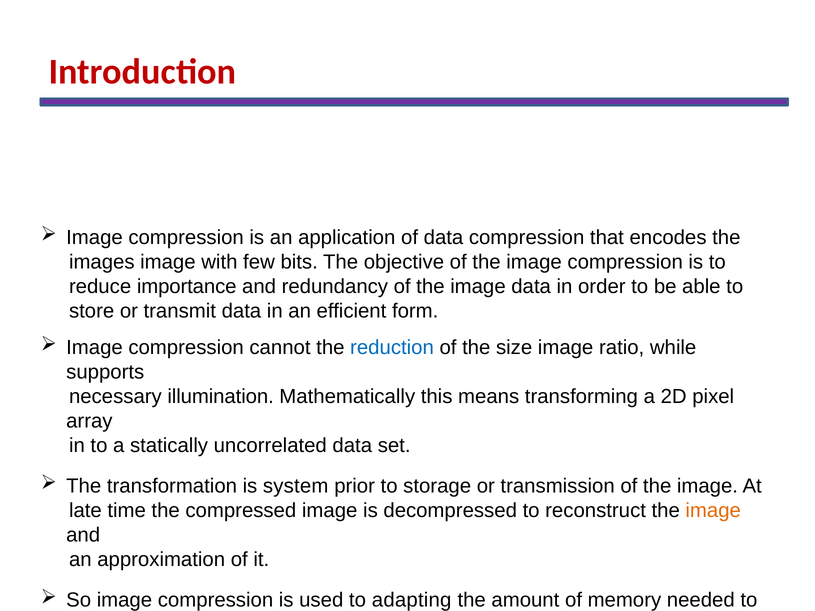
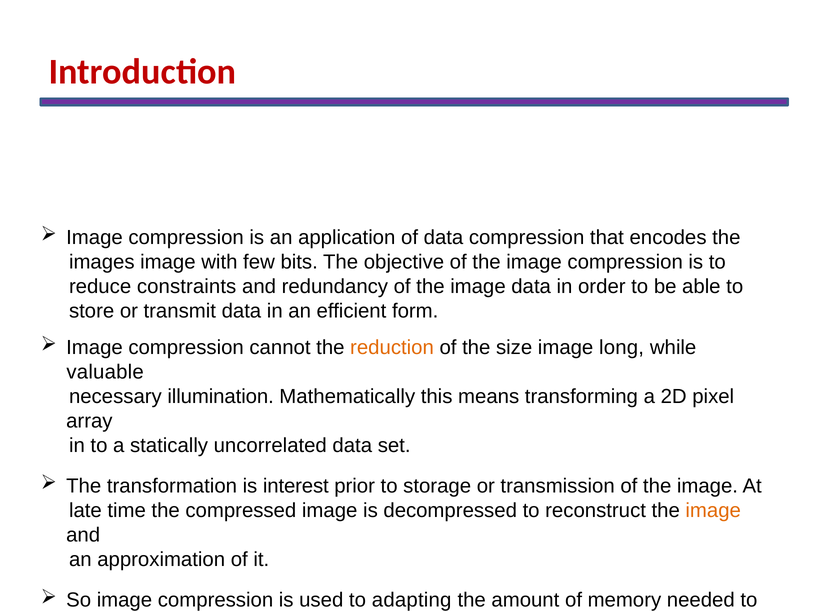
importance: importance -> constraints
reduction colour: blue -> orange
ratio: ratio -> long
supports: supports -> valuable
system: system -> interest
